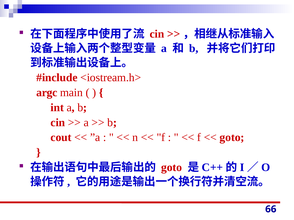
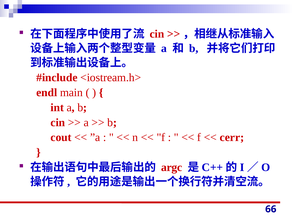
argc: argc -> endl
goto at (232, 138): goto -> cerr
goto at (172, 168): goto -> argc
